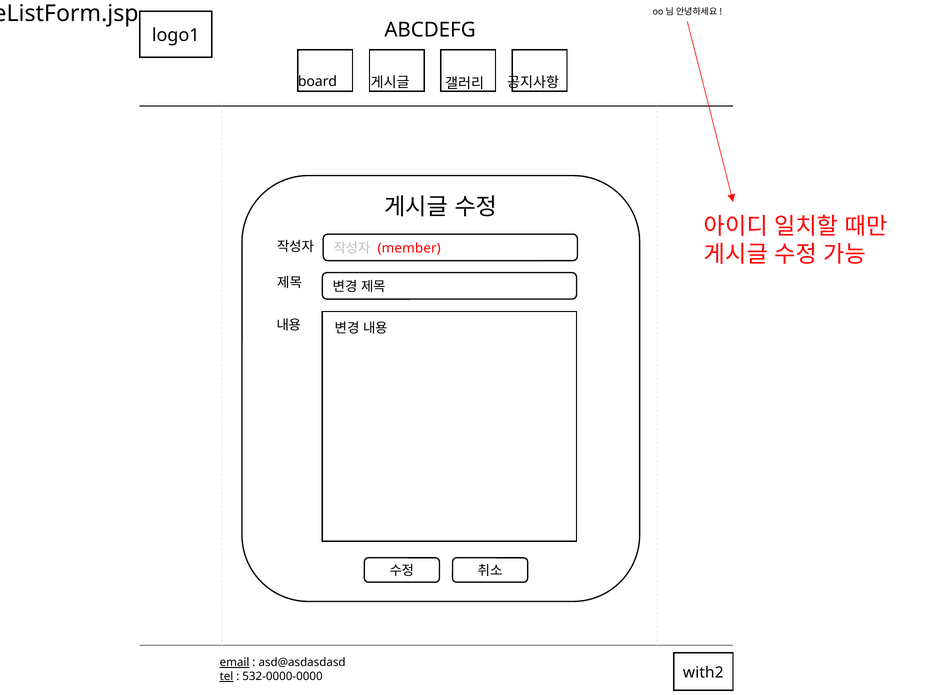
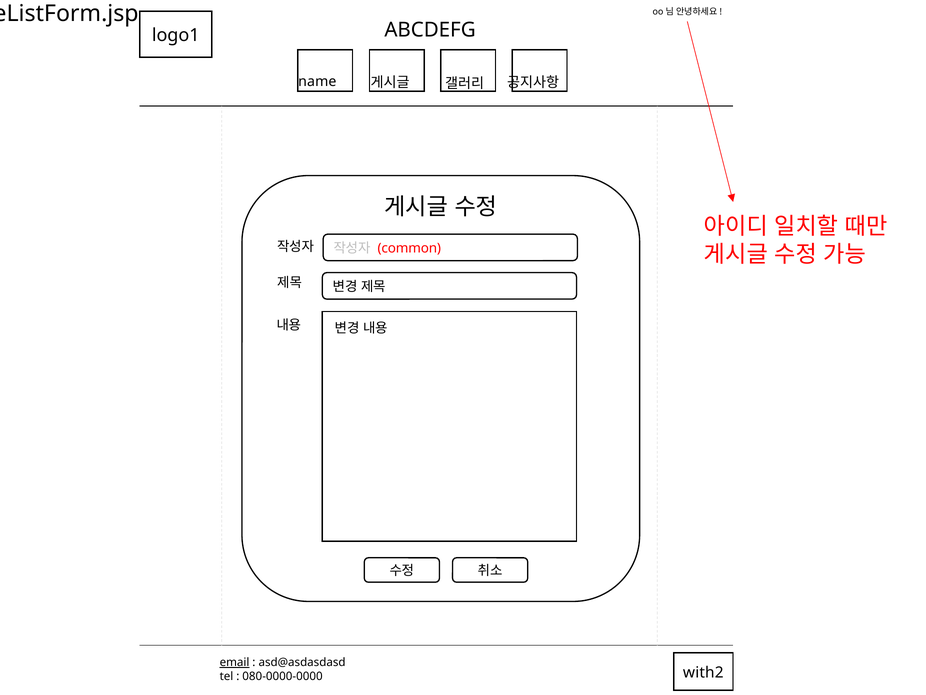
board: board -> name
member: member -> common
tel underline: present -> none
532-0000-0000: 532-0000-0000 -> 080-0000-0000
